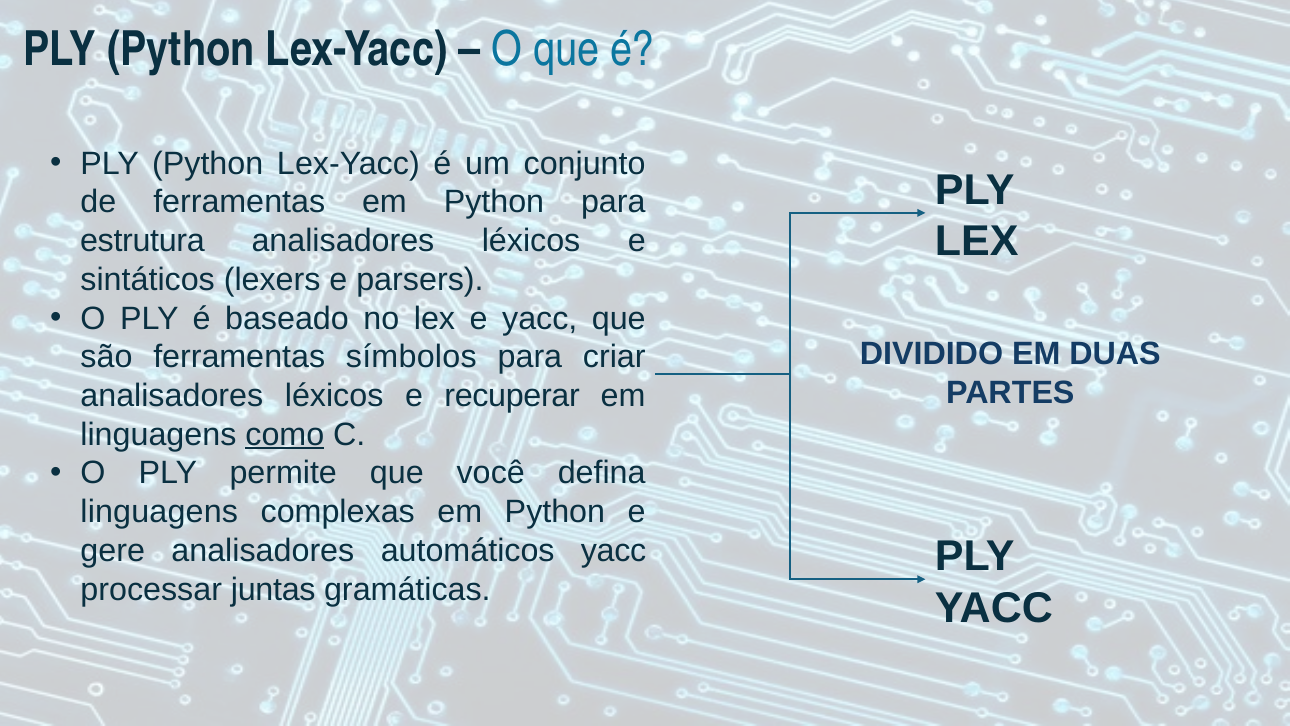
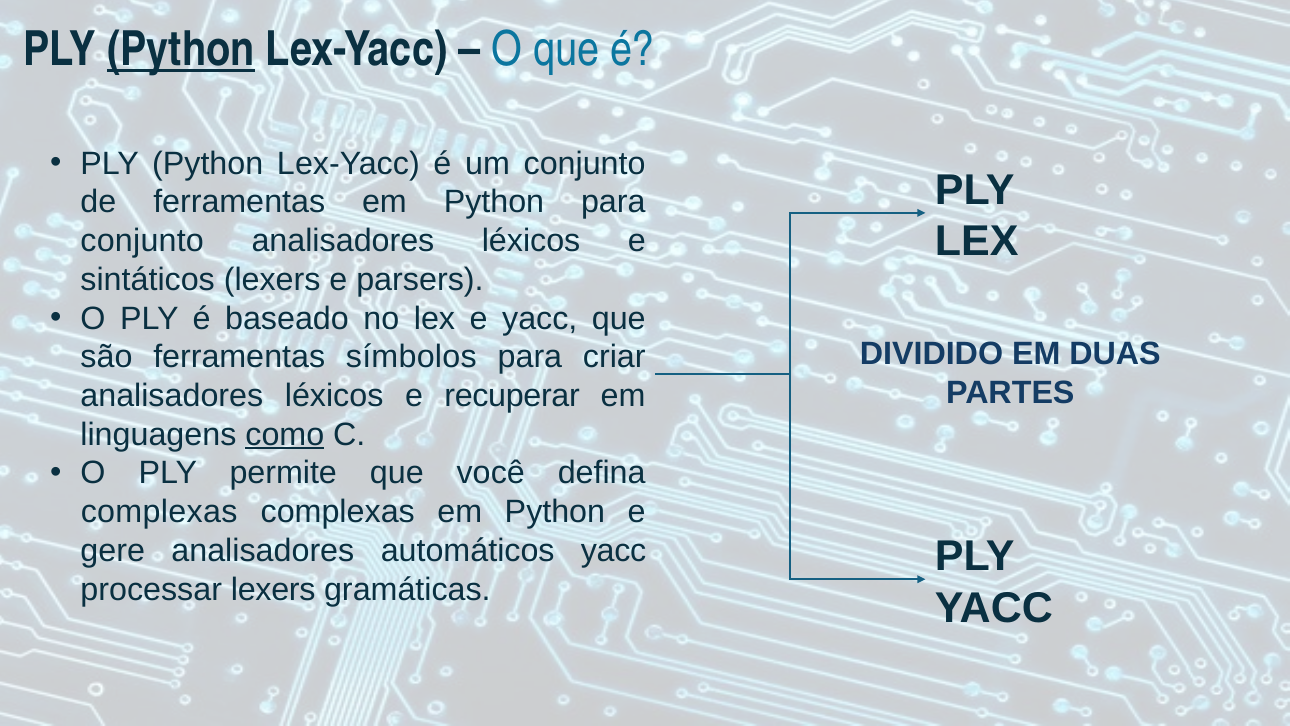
Python at (181, 50) underline: none -> present
estrutura at (142, 241): estrutura -> conjunto
linguagens at (159, 512): linguagens -> complexas
processar juntas: juntas -> lexers
